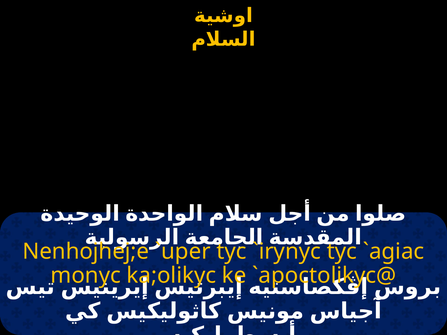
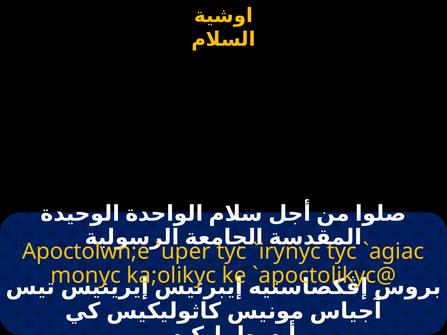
Nenhojhej;e: Nenhojhej;e -> Apoctolwn;e
